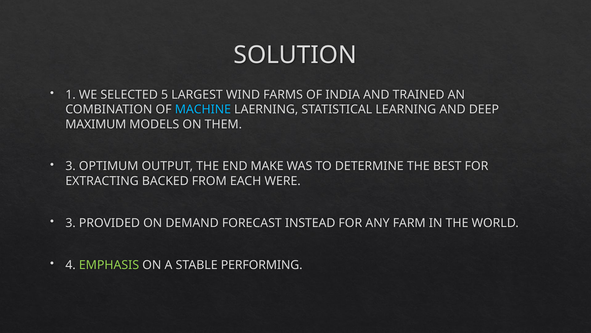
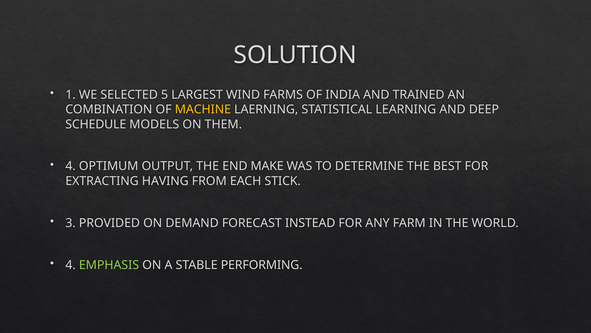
MACHINE colour: light blue -> yellow
MAXIMUM: MAXIMUM -> SCHEDULE
3 at (71, 166): 3 -> 4
BACKED: BACKED -> HAVING
WERE: WERE -> STICK
